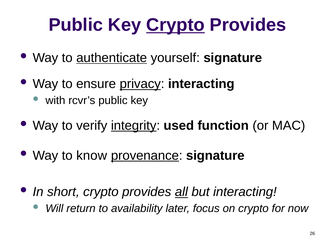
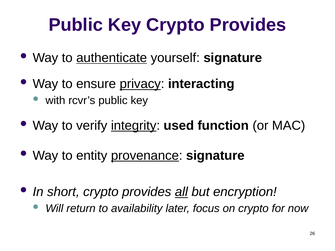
Crypto at (175, 25) underline: present -> none
know: know -> entity
but interacting: interacting -> encryption
